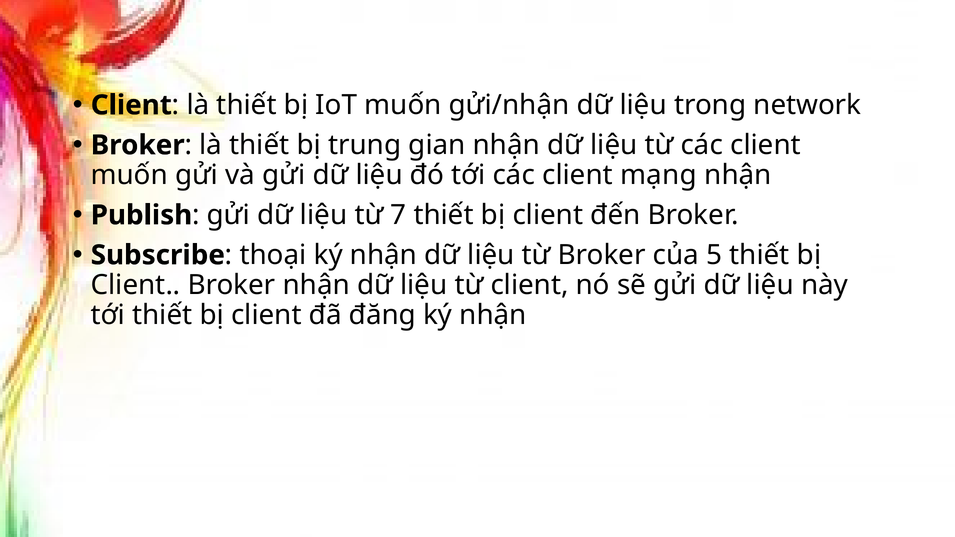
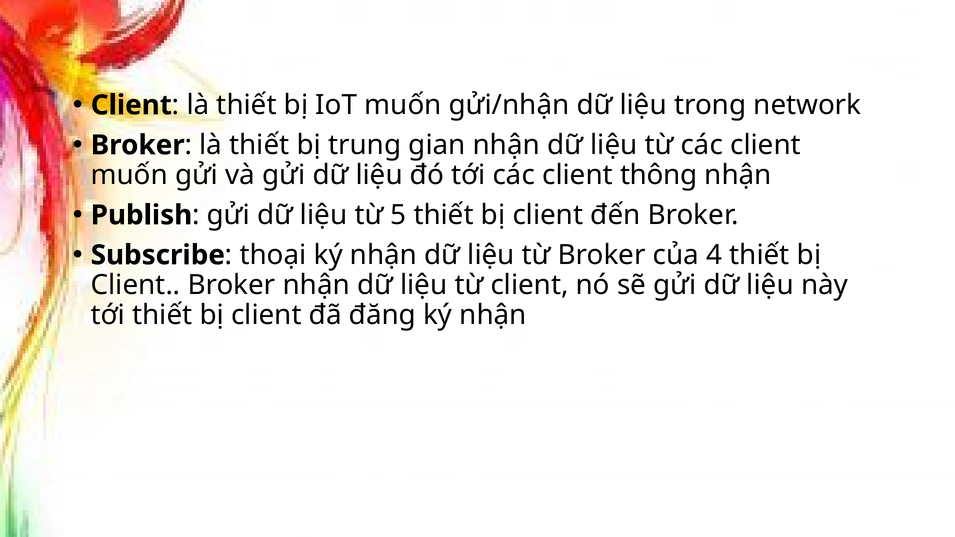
mạng: mạng -> thông
7: 7 -> 5
5: 5 -> 4
